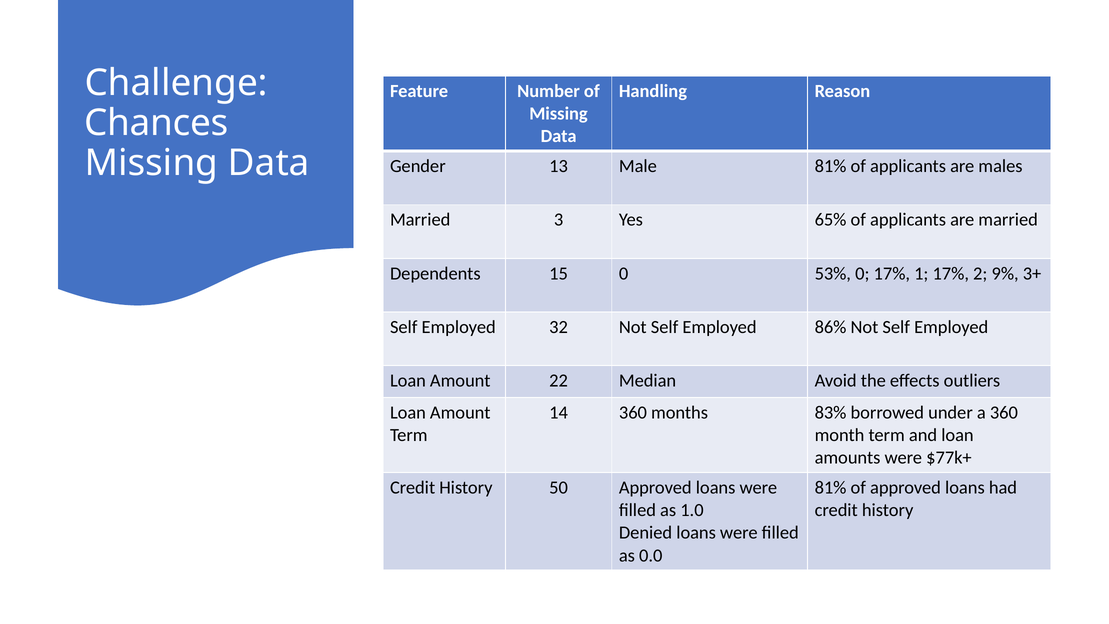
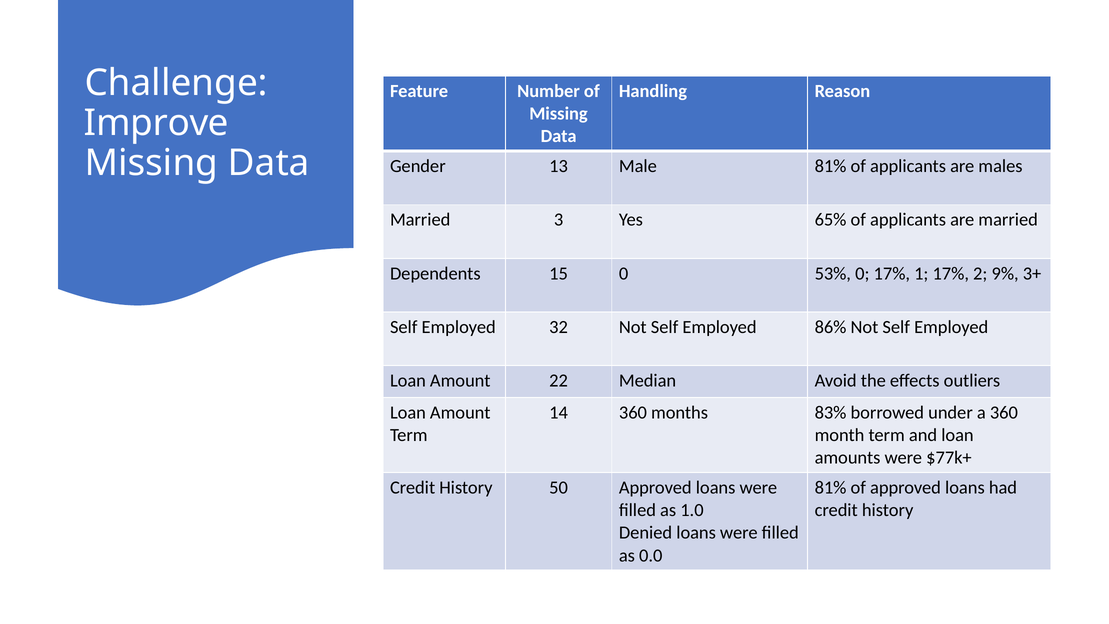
Chances: Chances -> Improve
